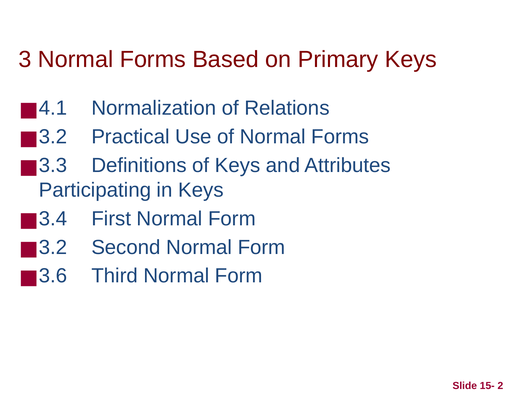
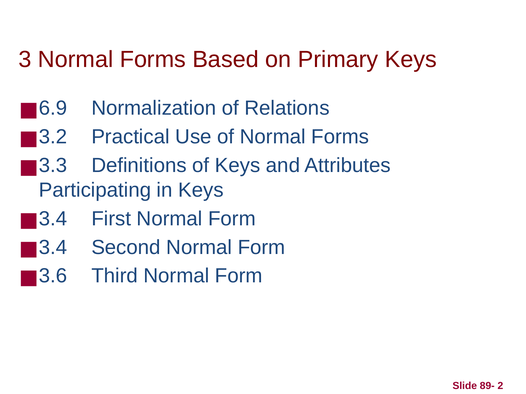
4.1: 4.1 -> 6.9
3.2 at (53, 248): 3.2 -> 3.4
15-: 15- -> 89-
